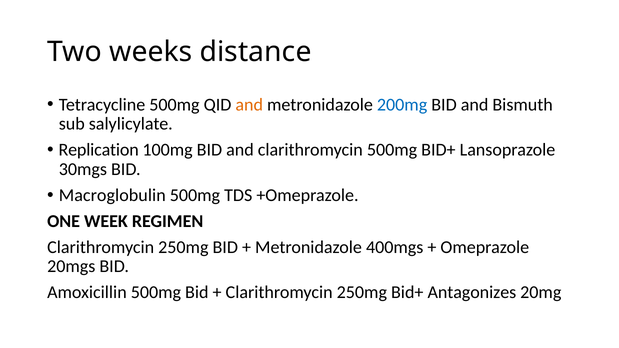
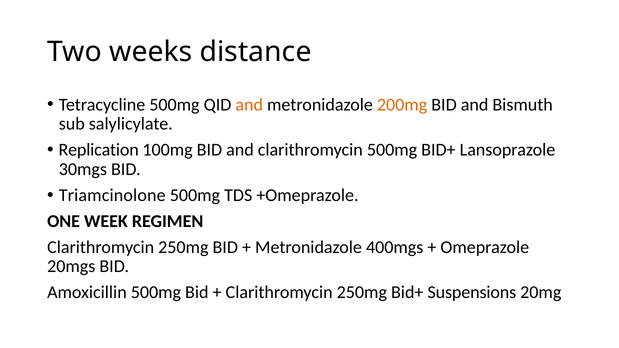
200mg colour: blue -> orange
Macroglobulin: Macroglobulin -> Triamcinolone
Antagonizes: Antagonizes -> Suspensions
